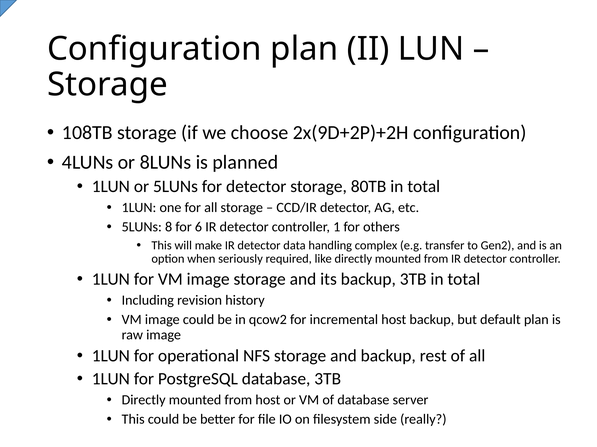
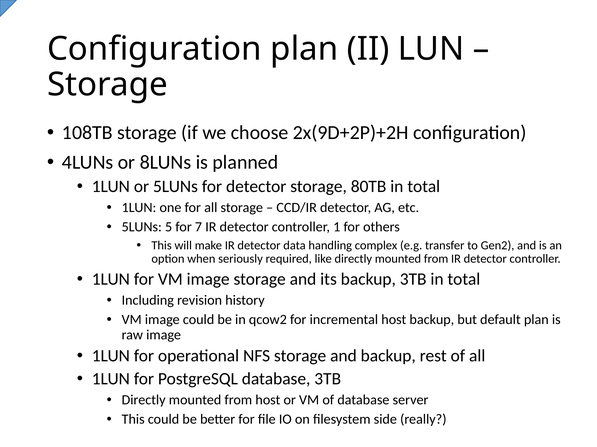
8: 8 -> 5
6: 6 -> 7
